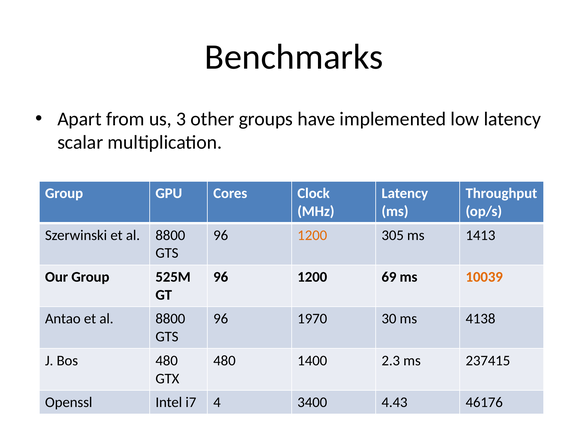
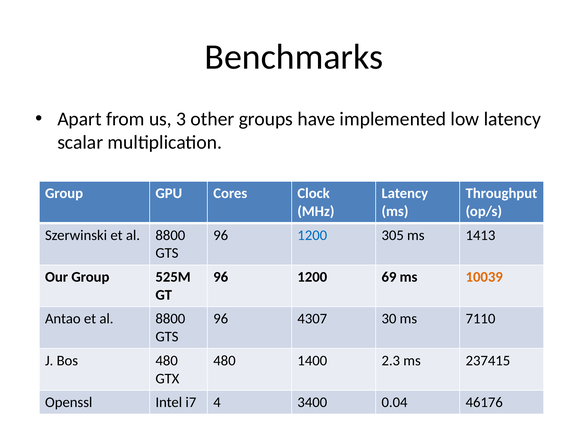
1200 at (312, 235) colour: orange -> blue
1970: 1970 -> 4307
4138: 4138 -> 7110
4.43: 4.43 -> 0.04
